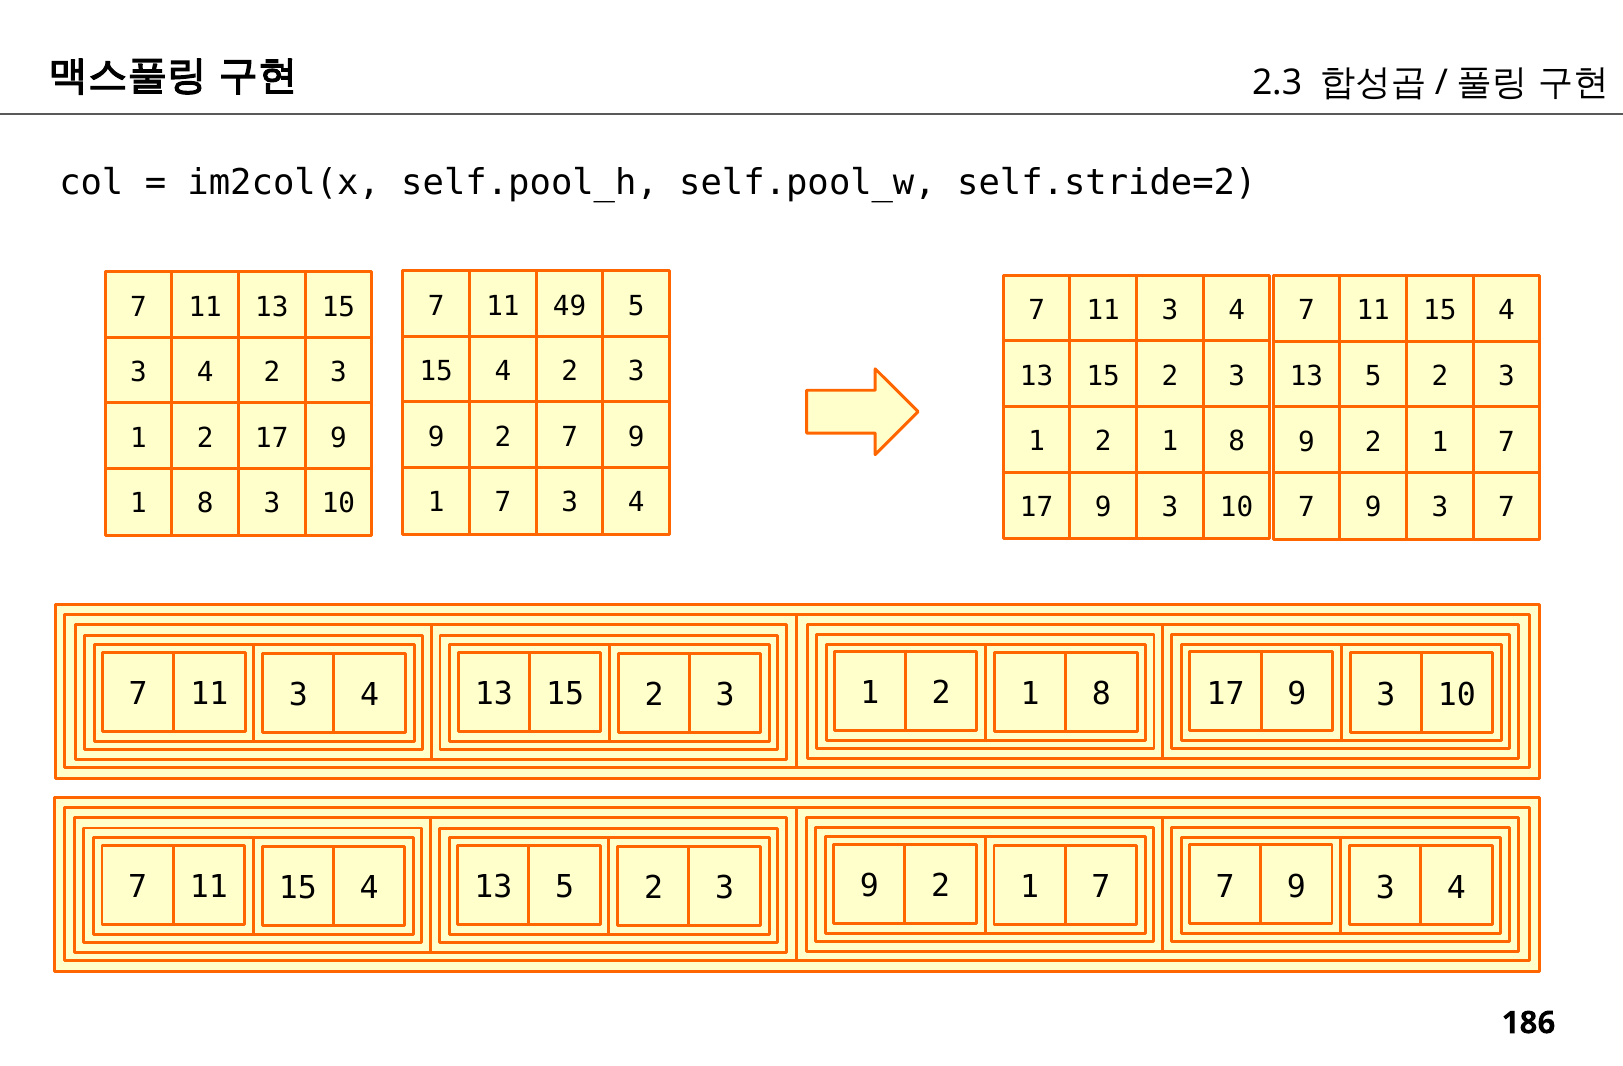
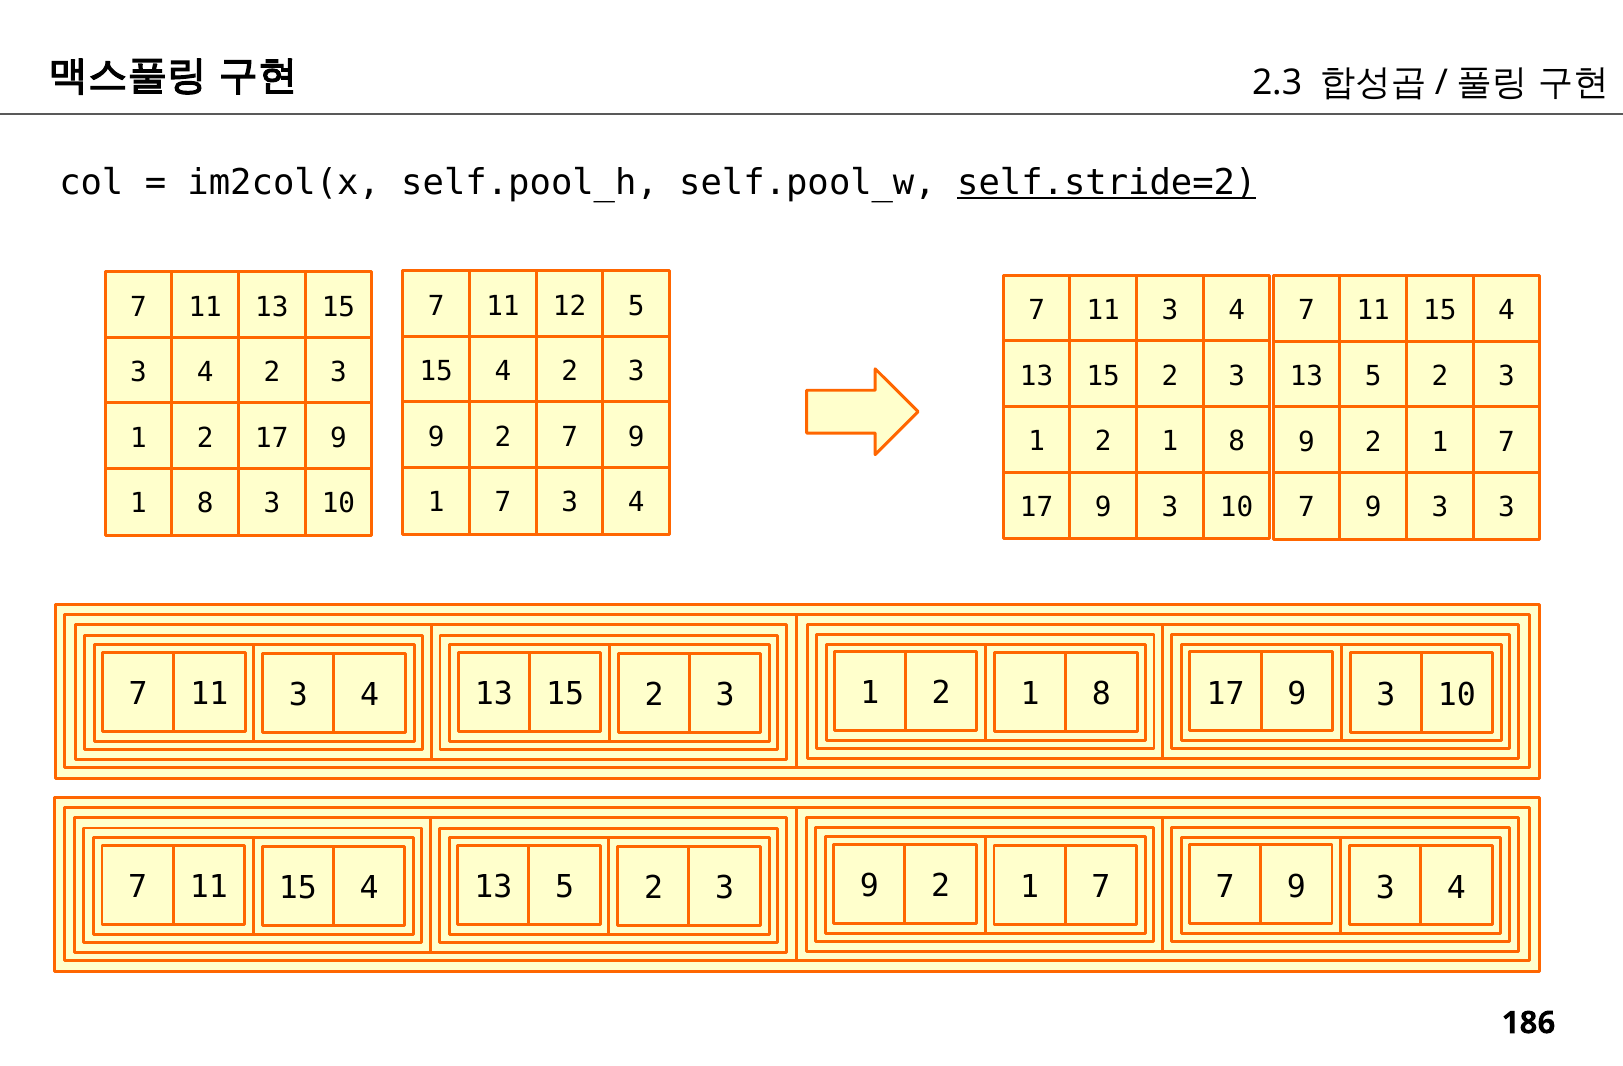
self.stride=2 underline: none -> present
49: 49 -> 12
3 7: 7 -> 3
